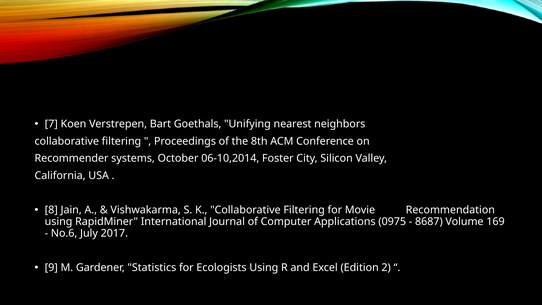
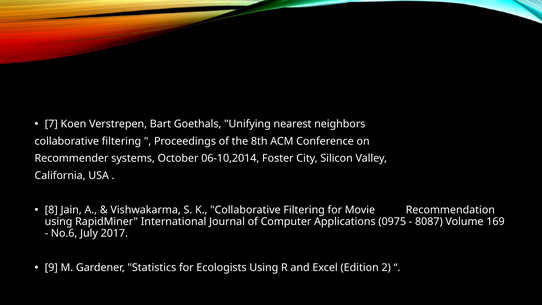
8687: 8687 -> 8087
